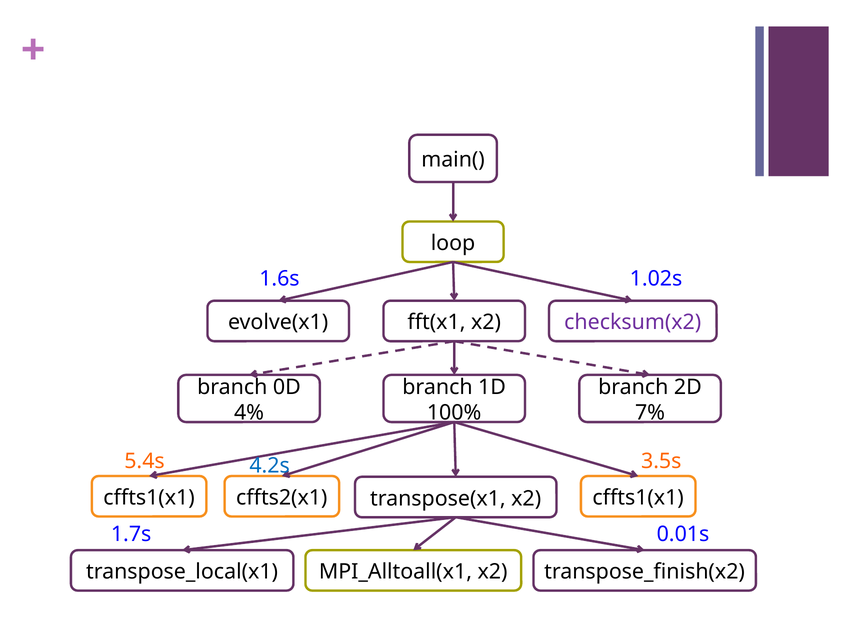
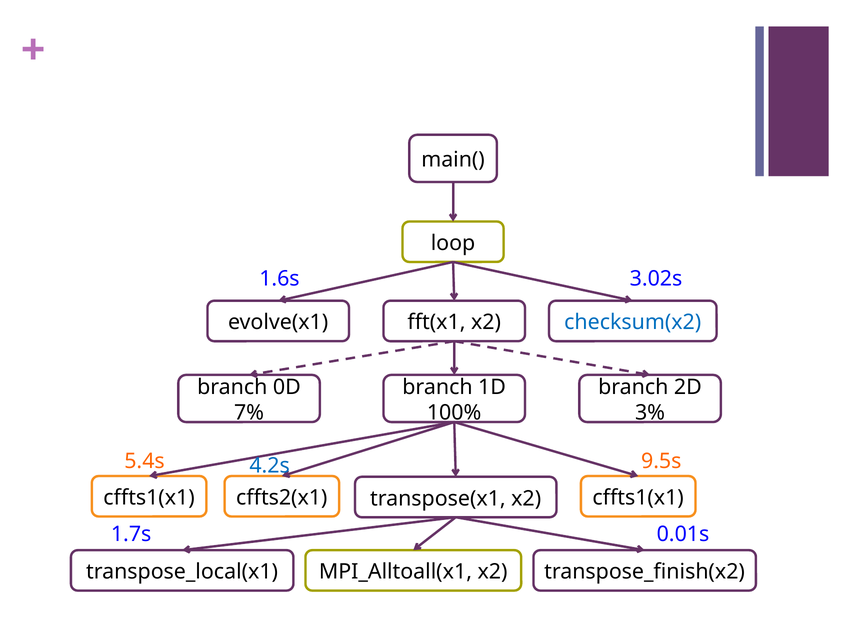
1.02s: 1.02s -> 3.02s
checksum(x2 colour: purple -> blue
4%: 4% -> 7%
7%: 7% -> 3%
3.5s: 3.5s -> 9.5s
